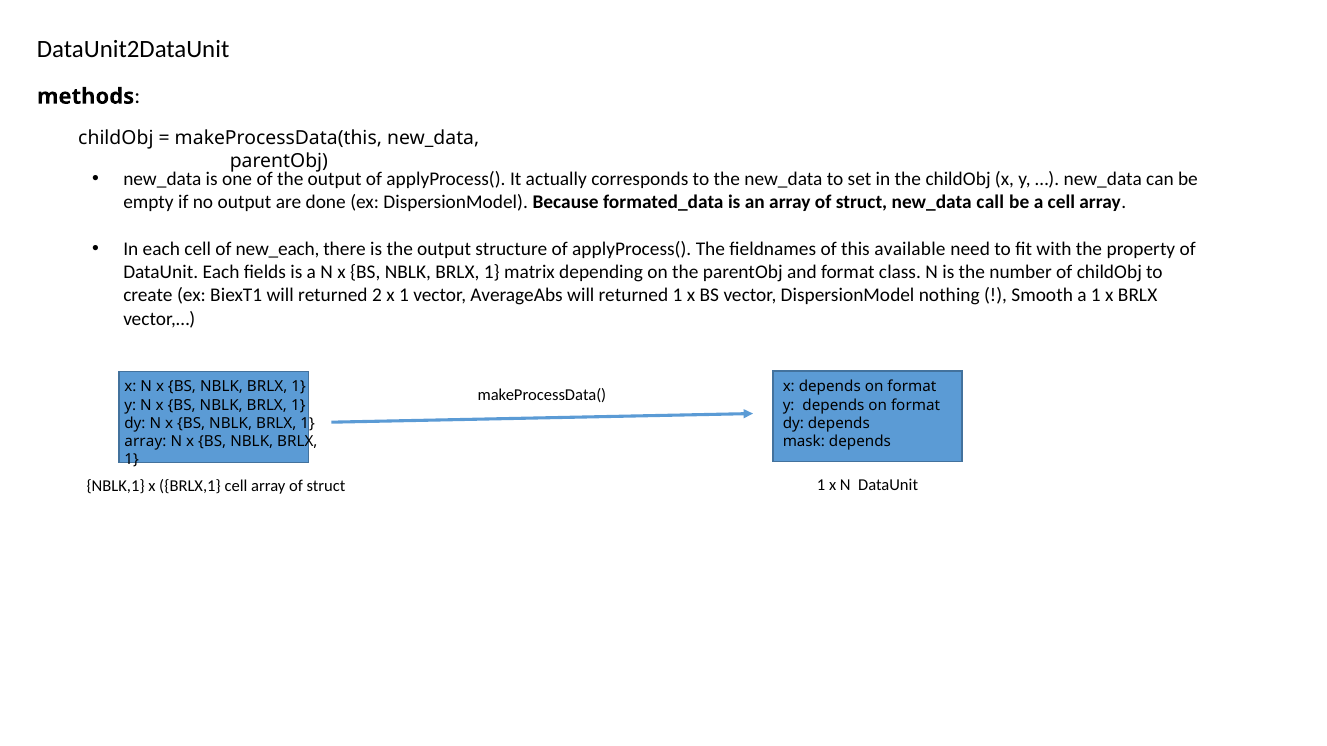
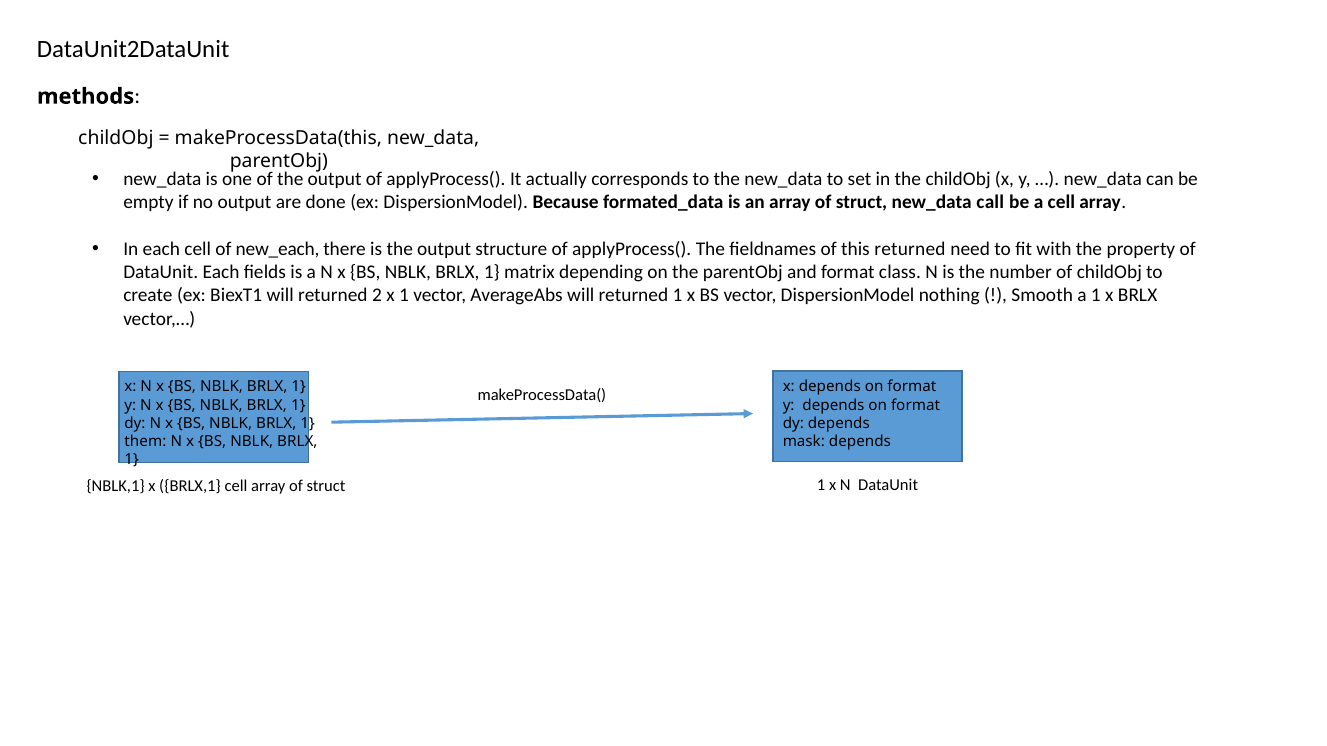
this available: available -> returned
array at (145, 442): array -> them
